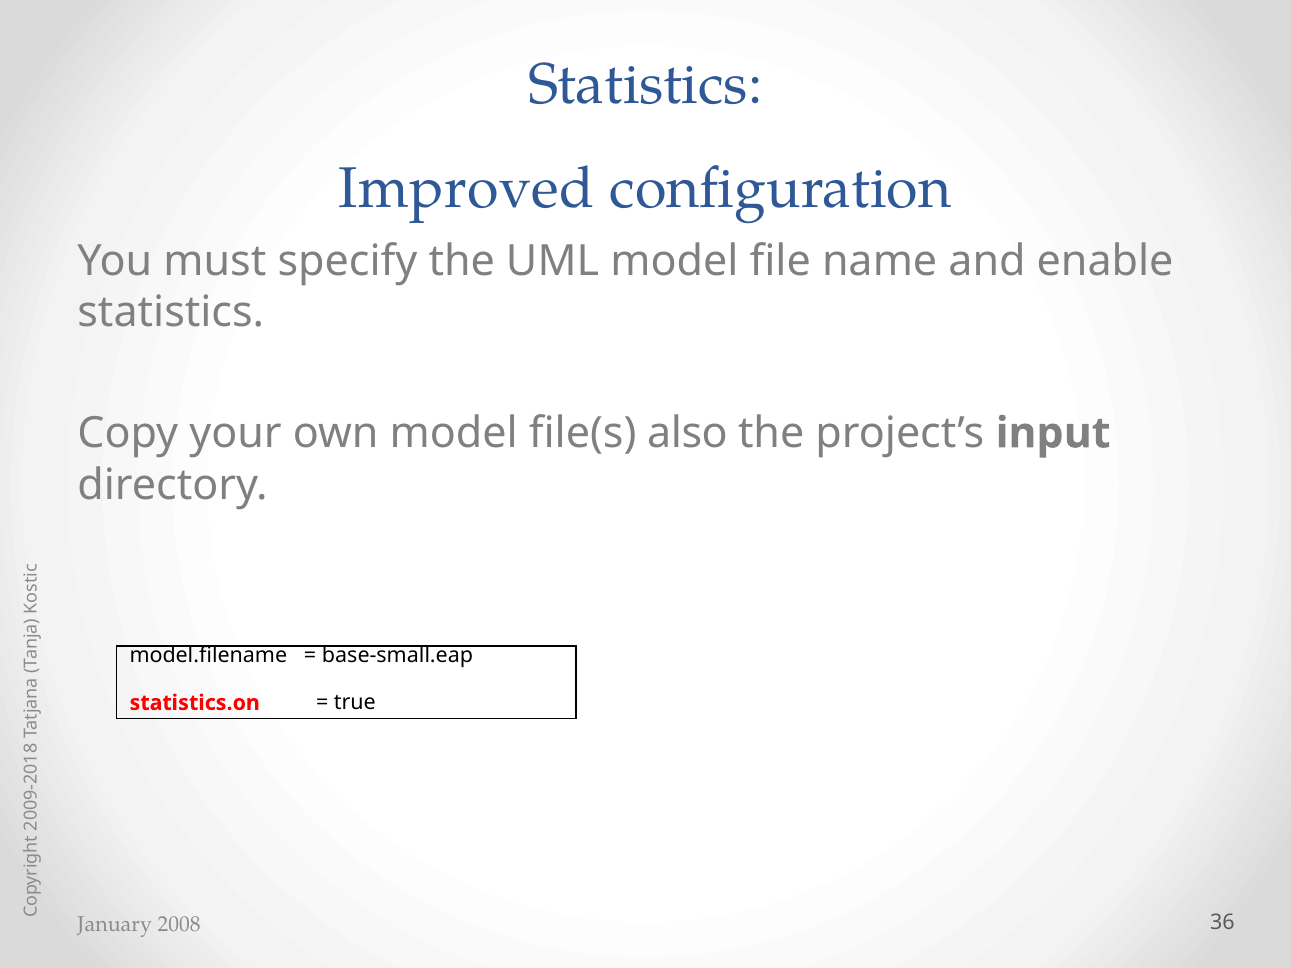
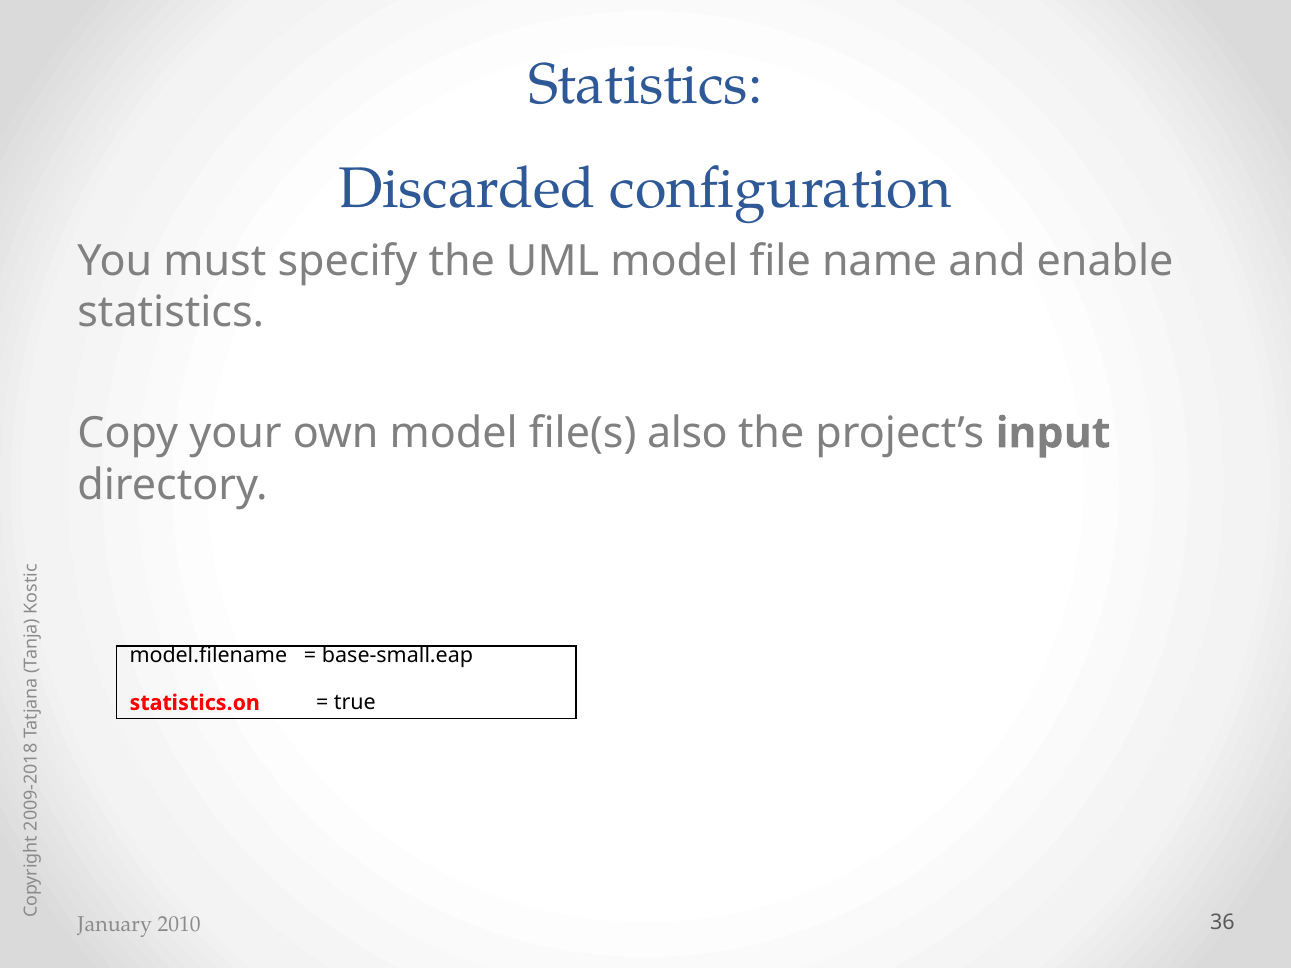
Improved: Improved -> Discarded
2008: 2008 -> 2010
